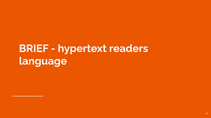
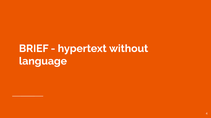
readers: readers -> without
